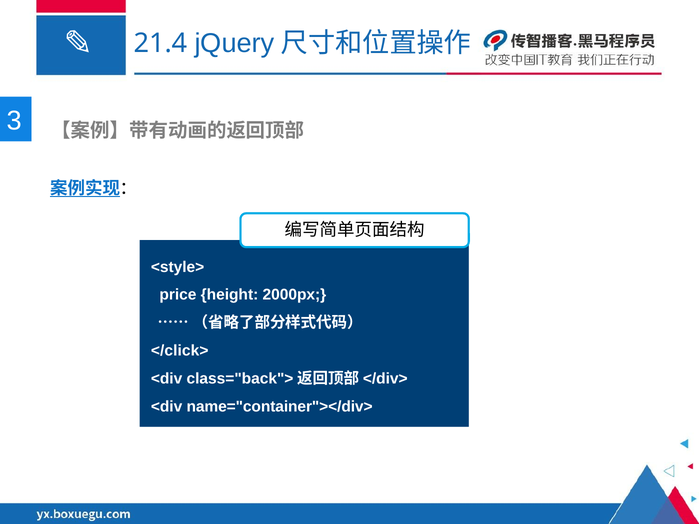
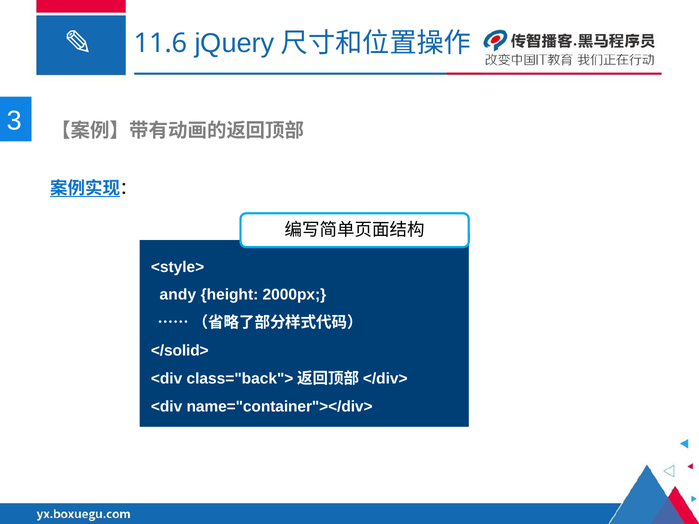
21.4: 21.4 -> 11.6
price: price -> andy
</click>: </click> -> </solid>
